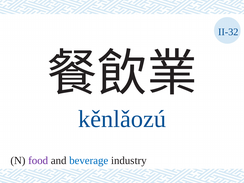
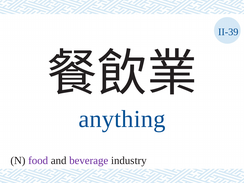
II-32: II-32 -> II-39
kěnlǎozú: kěnlǎozú -> anything
beverage colour: blue -> purple
